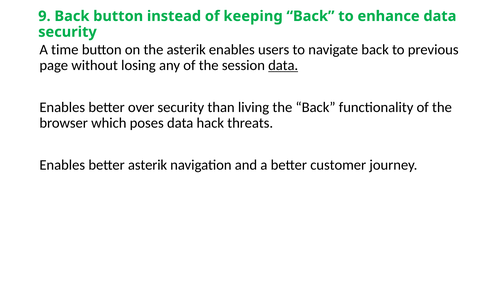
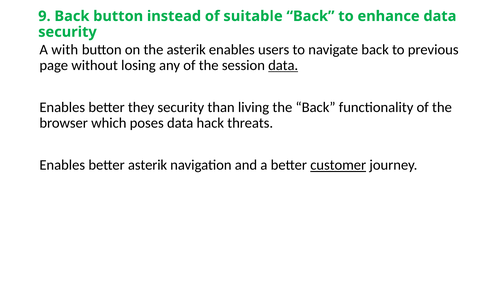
keeping: keeping -> suitable
time: time -> with
over: over -> they
customer underline: none -> present
